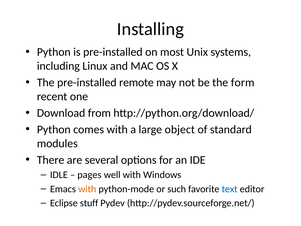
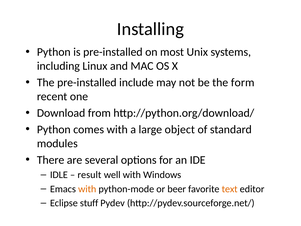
remote: remote -> include
pages: pages -> result
such: such -> beer
text colour: blue -> orange
